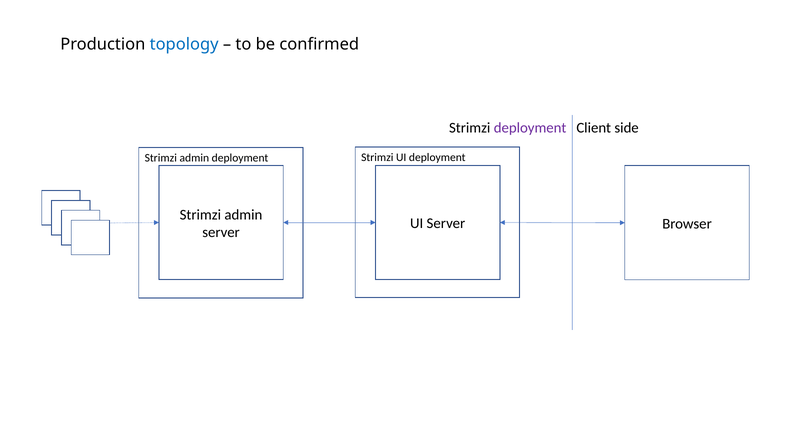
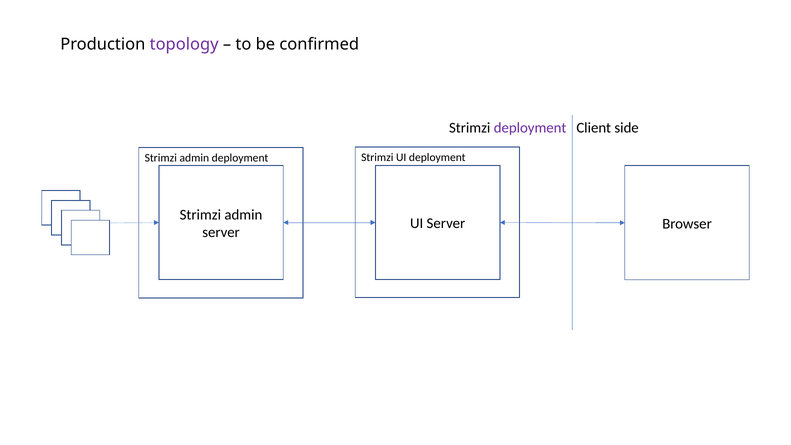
topology colour: blue -> purple
